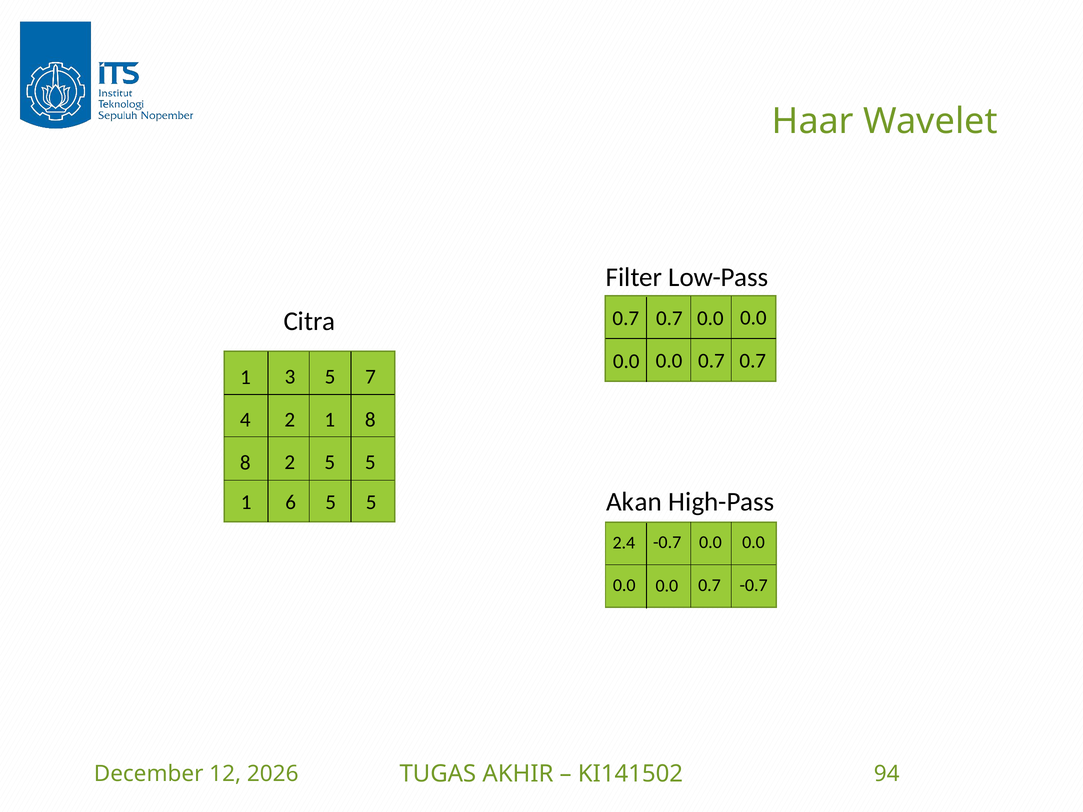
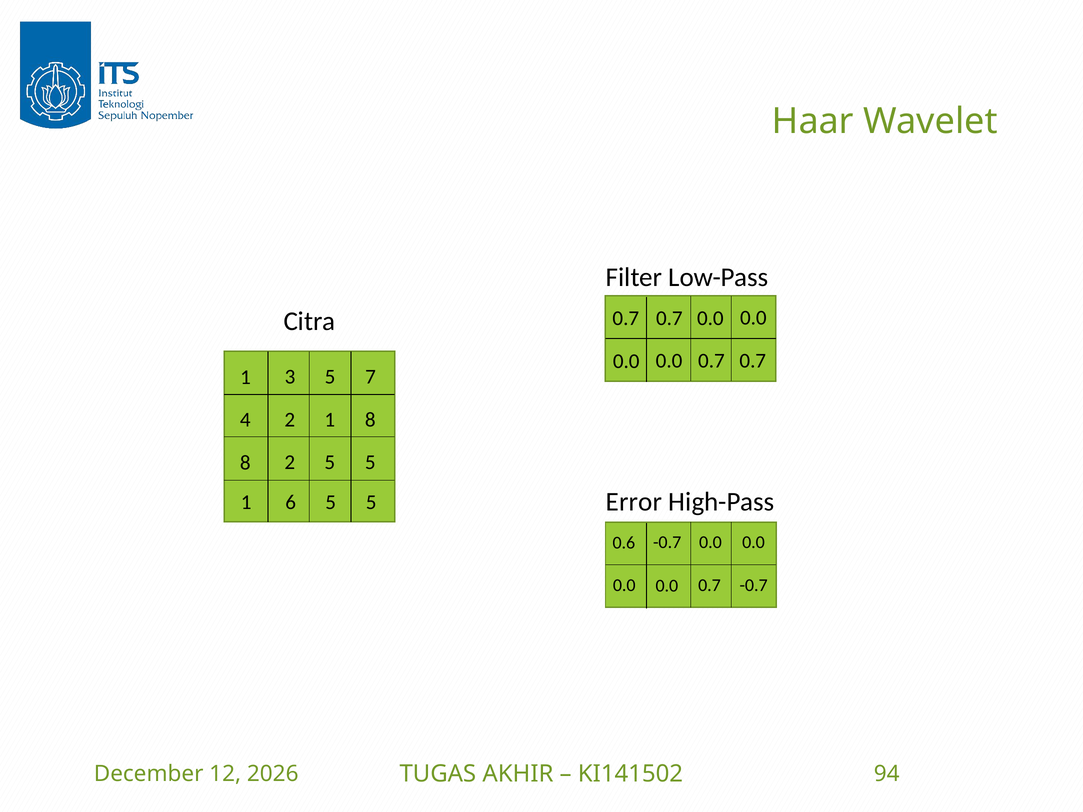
Akan: Akan -> Error
2.4: 2.4 -> 0.6
